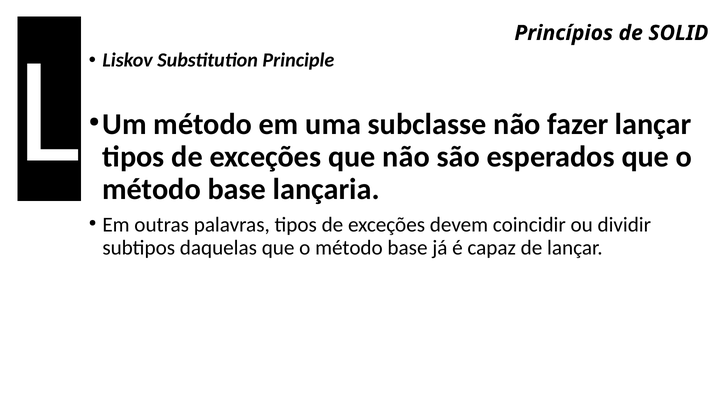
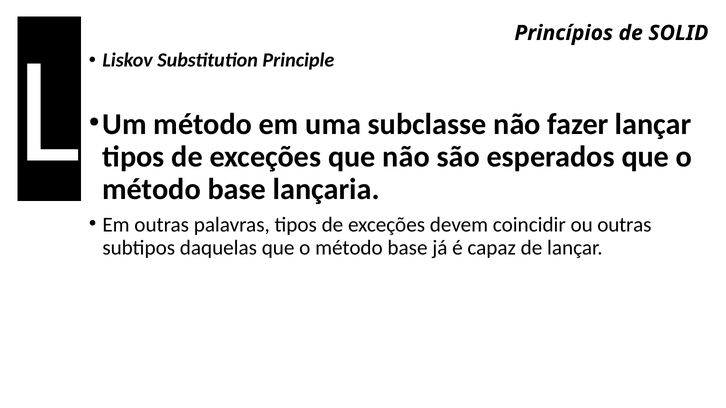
ou dividir: dividir -> outras
